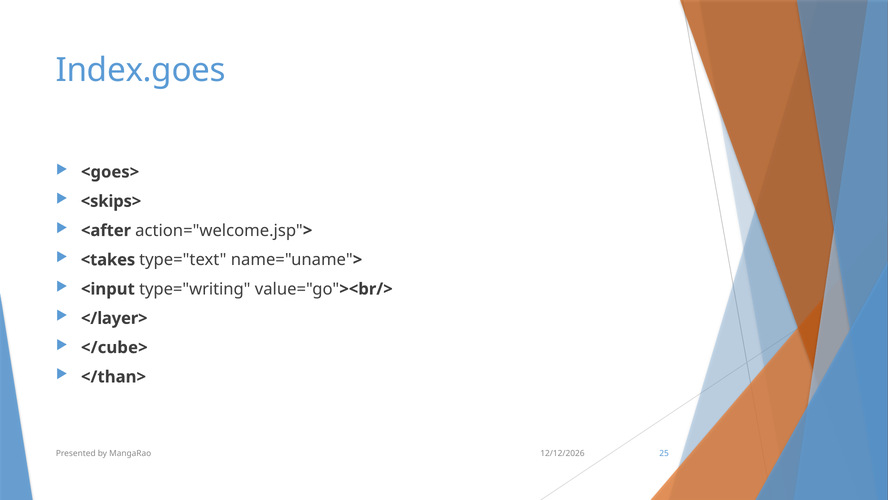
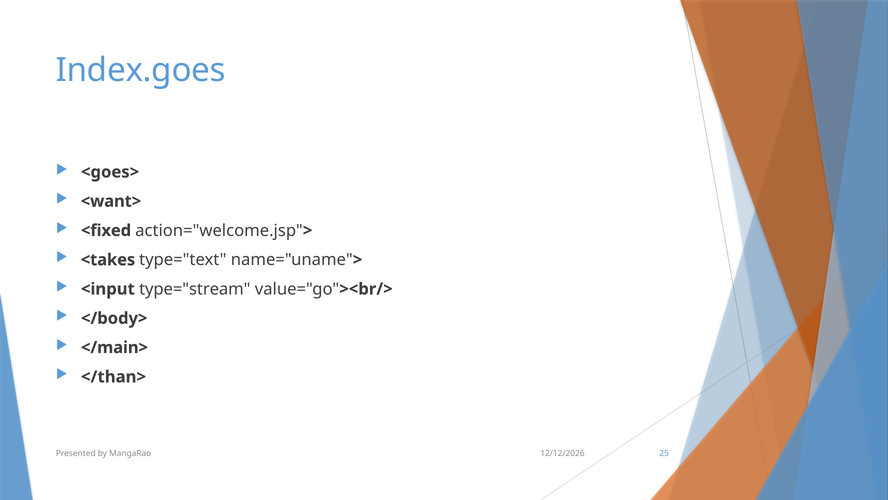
<skips>: <skips> -> <want>
<after: <after -> <fixed
type="writing: type="writing -> type="stream
</layer>: </layer> -> </body>
</cube>: </cube> -> </main>
